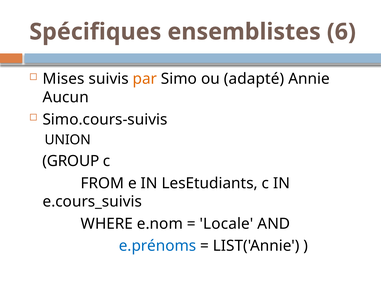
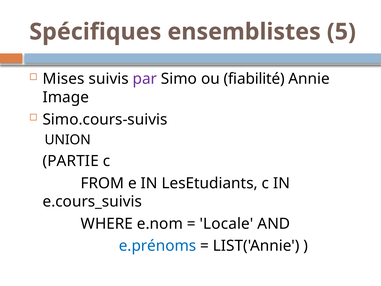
6: 6 -> 5
par colour: orange -> purple
adapté: adapté -> fiabilité
Aucun: Aucun -> Image
GROUP: GROUP -> PARTIE
